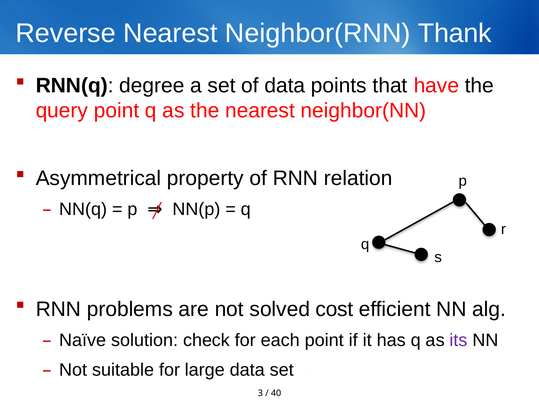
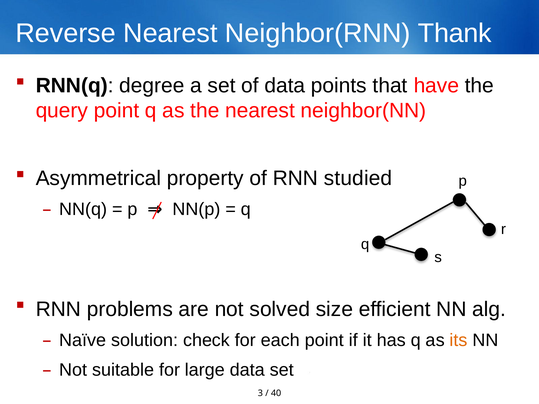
relation: relation -> studied
cost: cost -> size
its colour: purple -> orange
